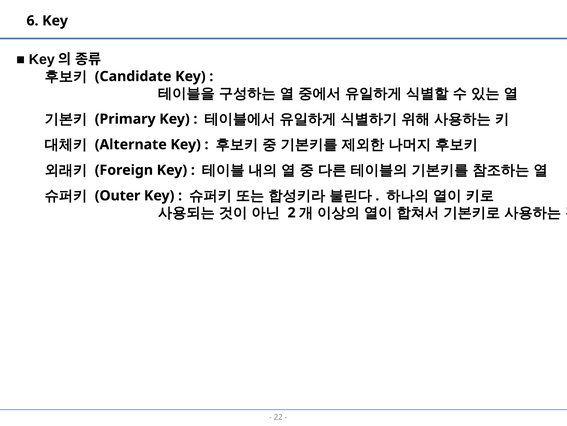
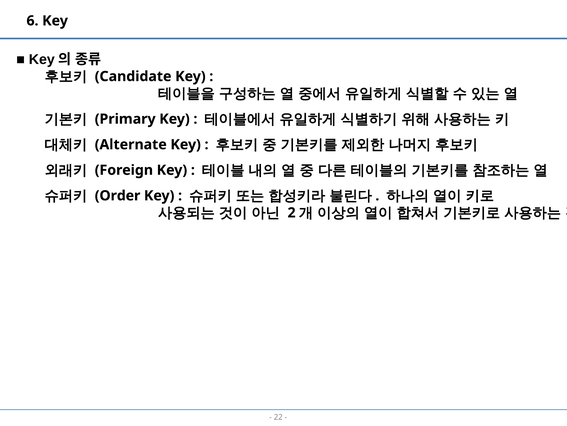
Outer: Outer -> Order
